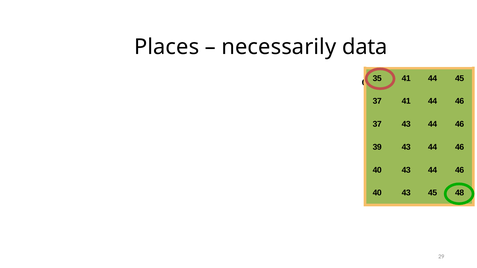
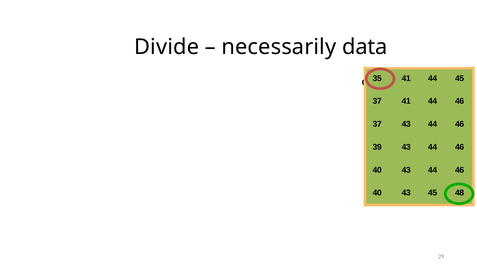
Places: Places -> Divide
